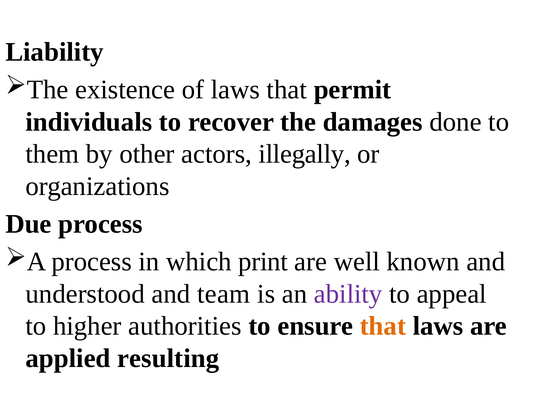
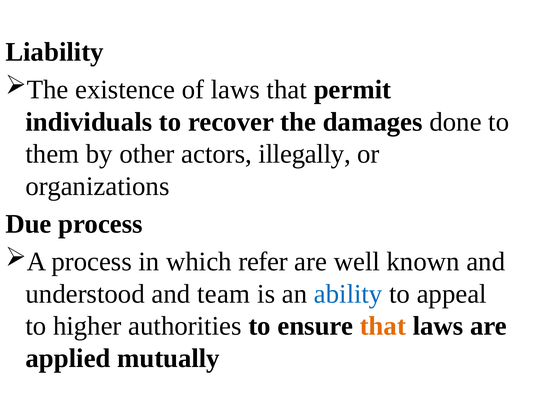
print: print -> refer
ability colour: purple -> blue
resulting: resulting -> mutually
